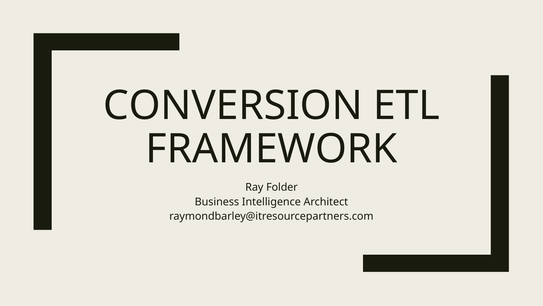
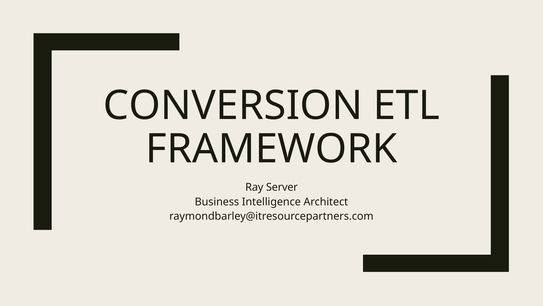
Folder: Folder -> Server
